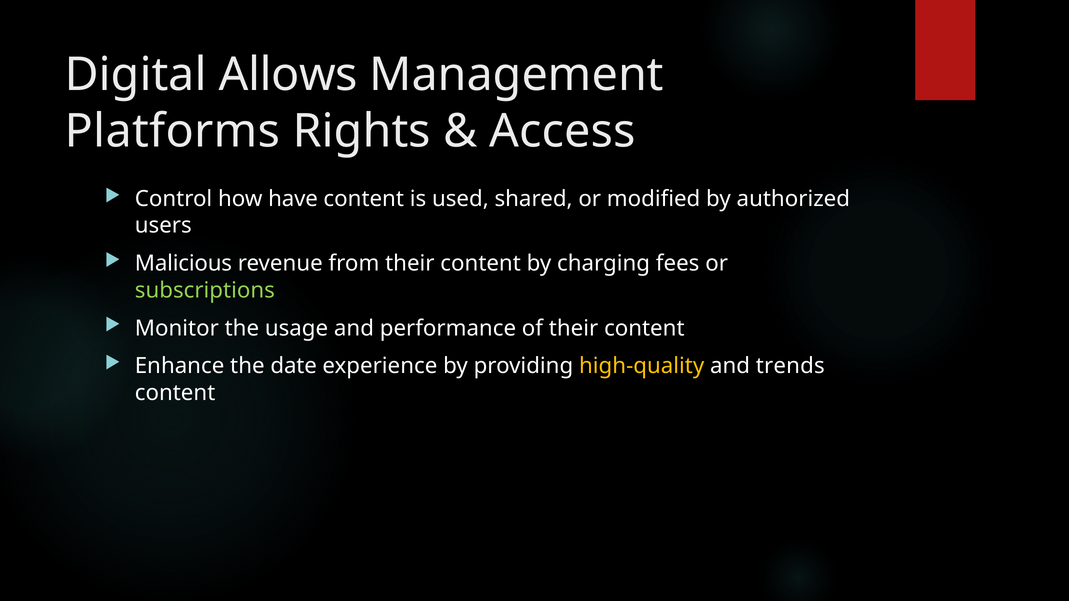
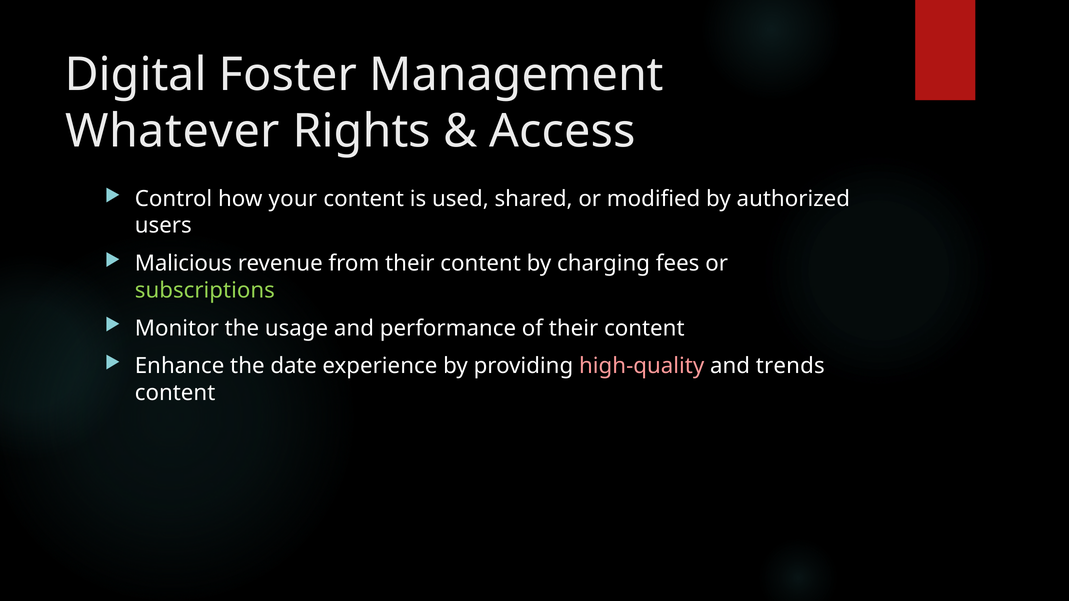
Allows: Allows -> Foster
Platforms: Platforms -> Whatever
have: have -> your
high-quality colour: yellow -> pink
